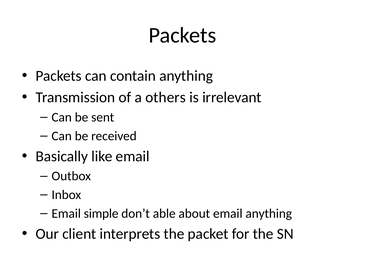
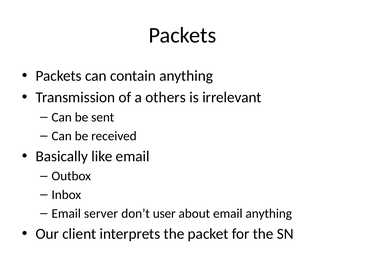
simple: simple -> server
able: able -> user
